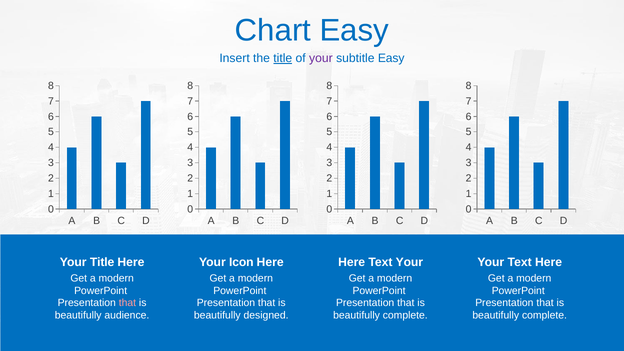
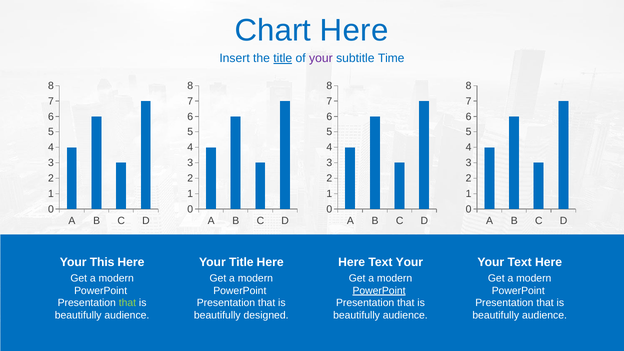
Chart Easy: Easy -> Here
subtitle Easy: Easy -> Time
Your Title: Title -> This
Your Icon: Icon -> Title
PowerPoint at (379, 291) underline: none -> present
that at (127, 303) colour: pink -> light green
complete at (405, 316): complete -> audience
complete at (544, 316): complete -> audience
